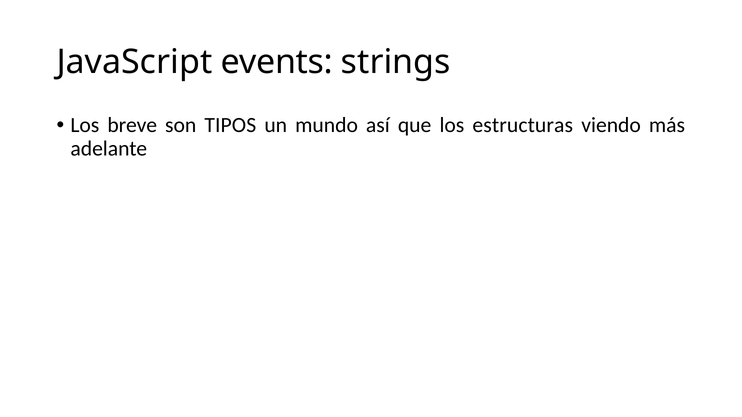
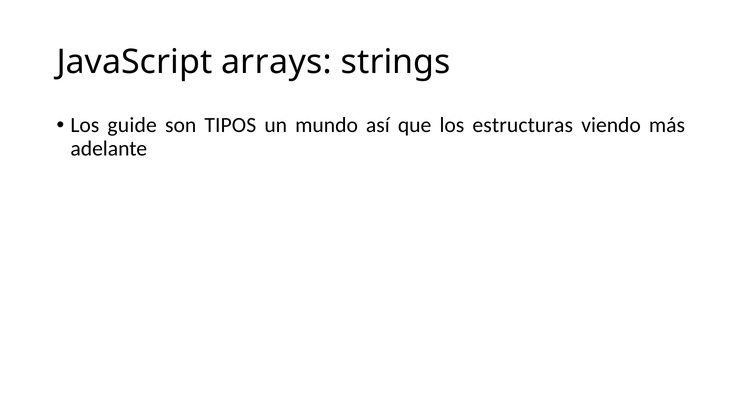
events: events -> arrays
breve: breve -> guide
